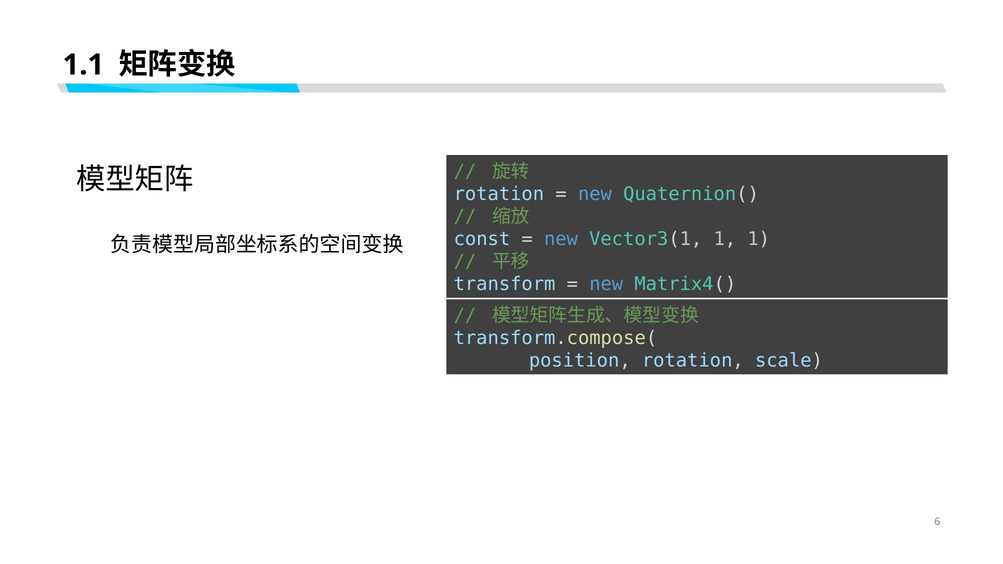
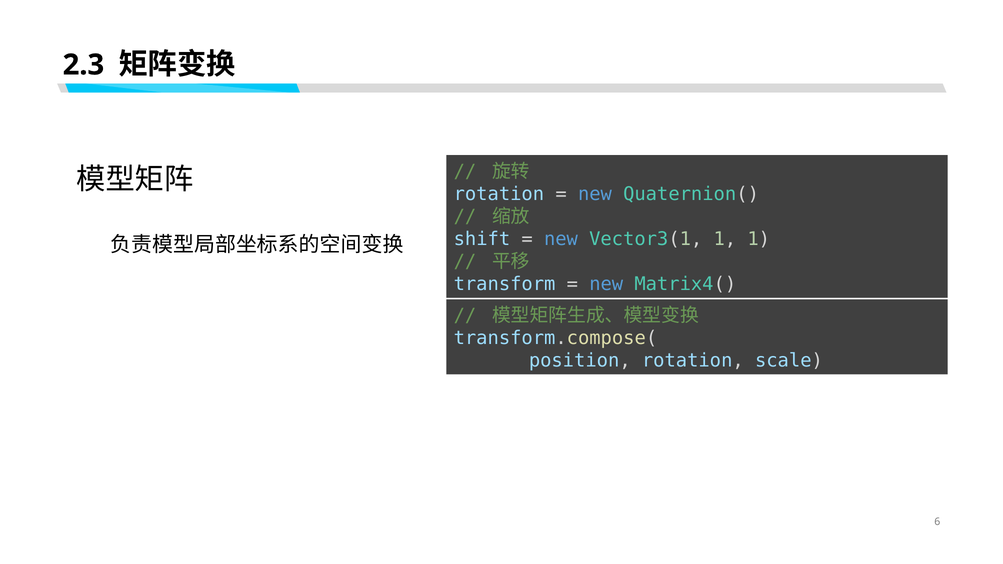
1.1: 1.1 -> 2.3
const: const -> shift
